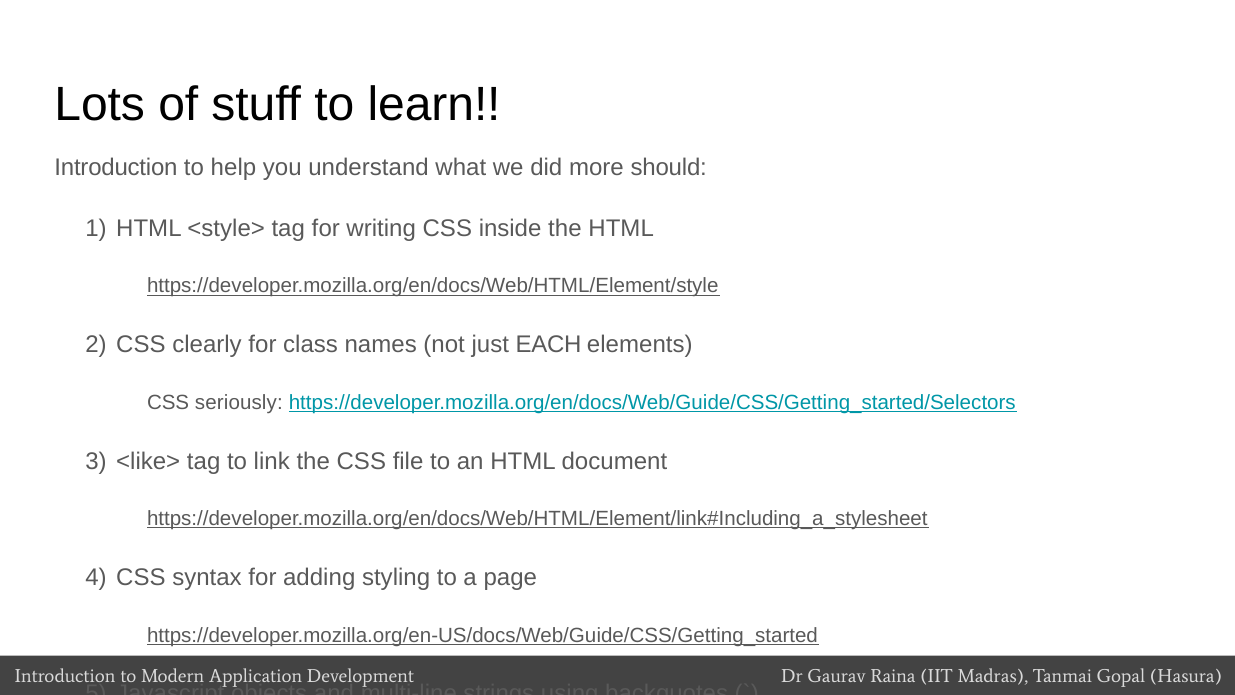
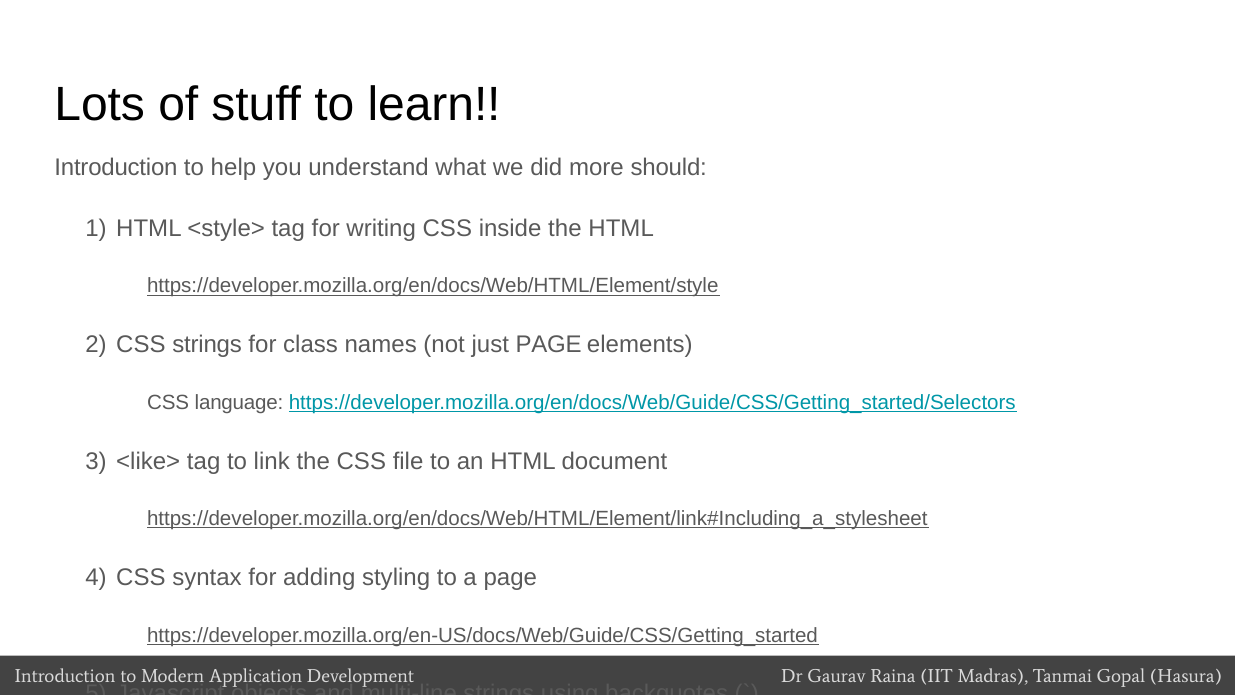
CSS clearly: clearly -> strings
just EACH: EACH -> PAGE
seriously: seriously -> language
